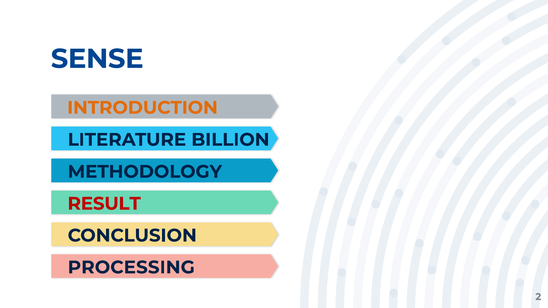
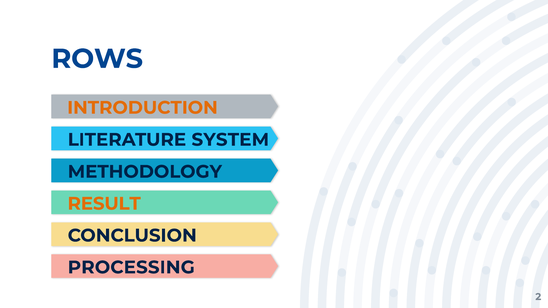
SENSE: SENSE -> ROWS
BILLION: BILLION -> SYSTEM
RESULT colour: red -> orange
